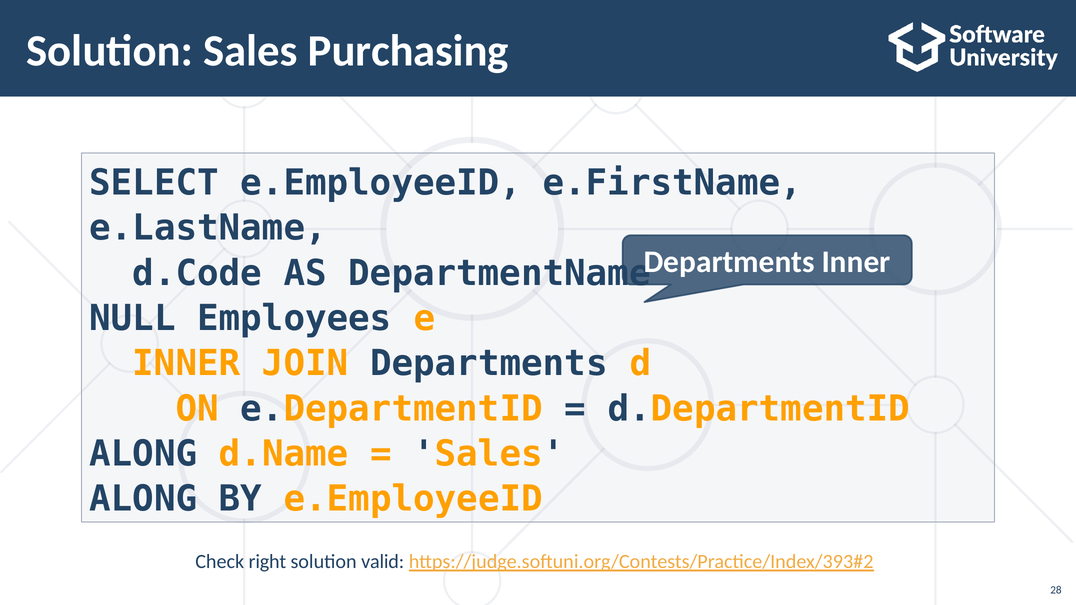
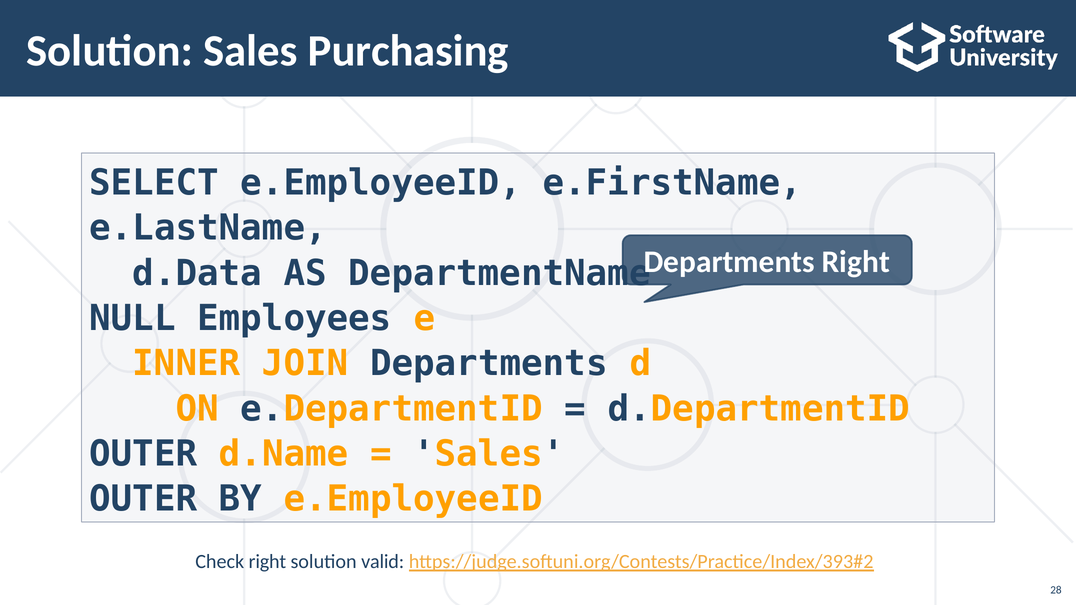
Departments Inner: Inner -> Right
d.Code: d.Code -> d.Data
ALONG at (143, 454): ALONG -> OUTER
ALONG at (143, 499): ALONG -> OUTER
